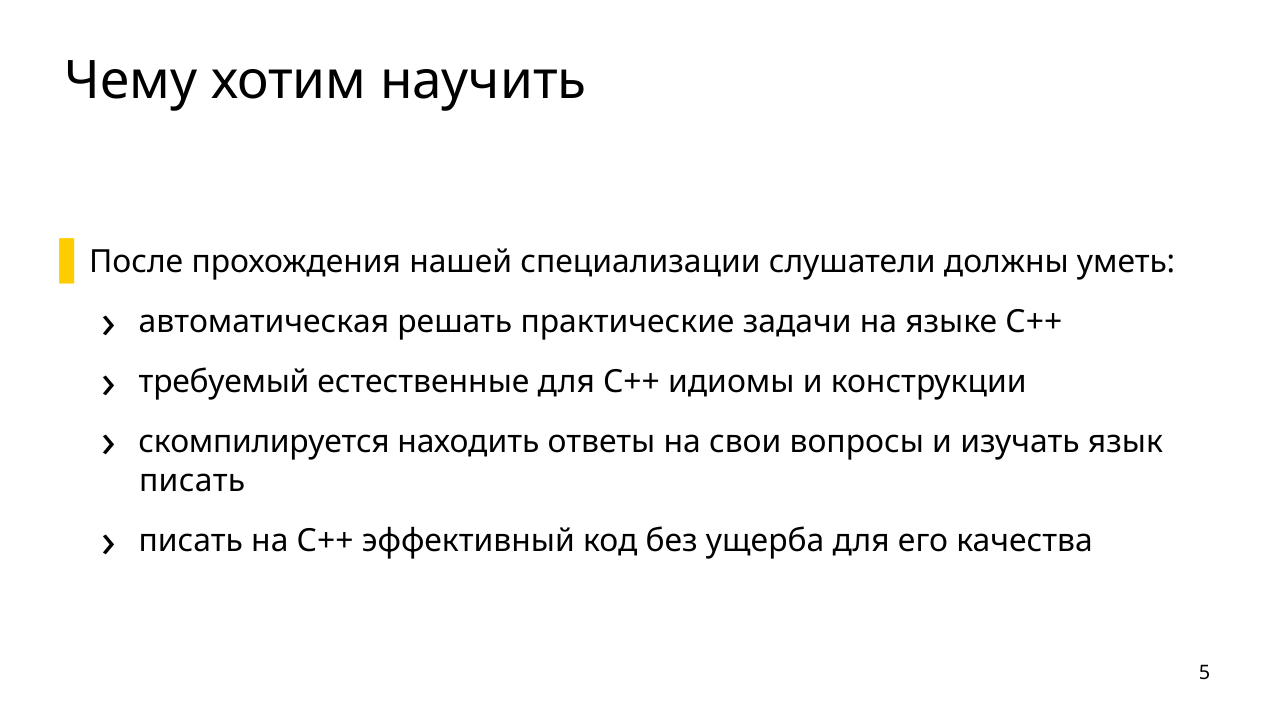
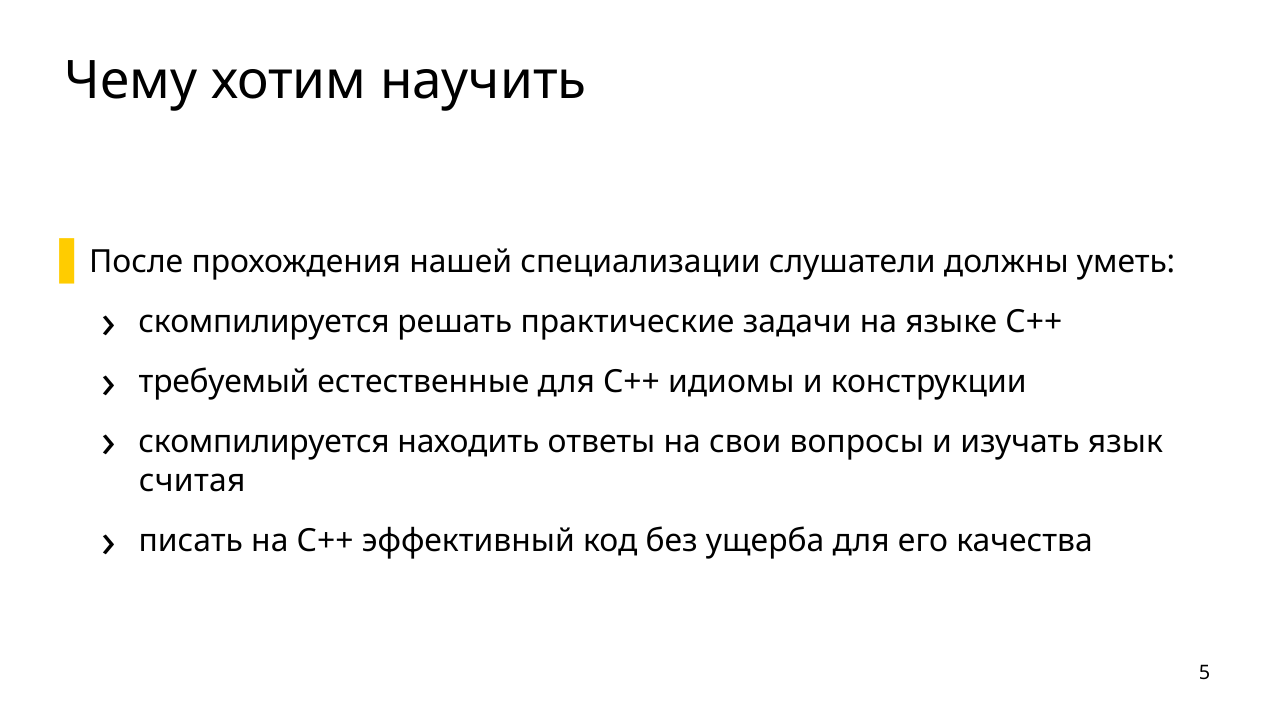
автоматическая at (264, 322): автоматическая -> скомпилируется
писать at (192, 481): писать -> считая
